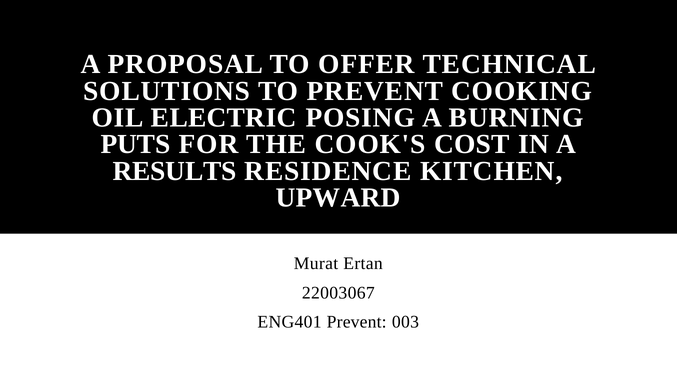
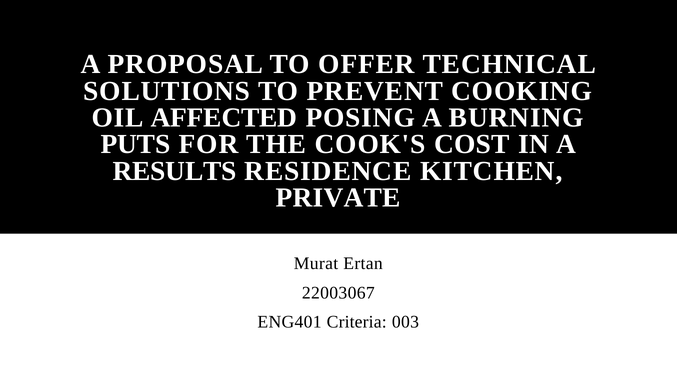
ELECTRIC: ELECTRIC -> AFFECTED
UPWARD: UPWARD -> PRIVATE
ENG401 Prevent: Prevent -> Criteria
